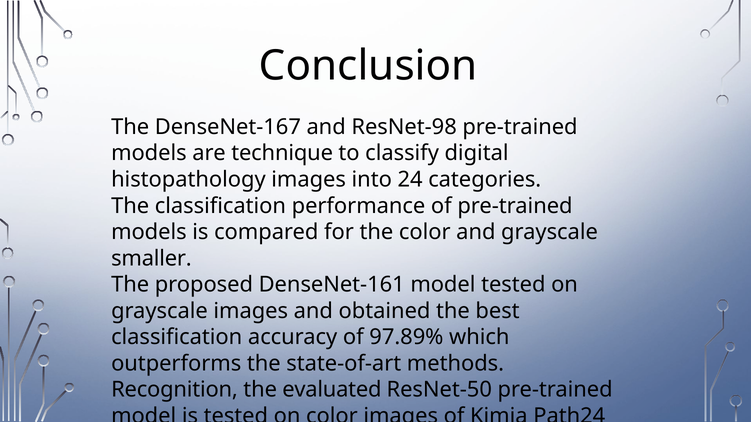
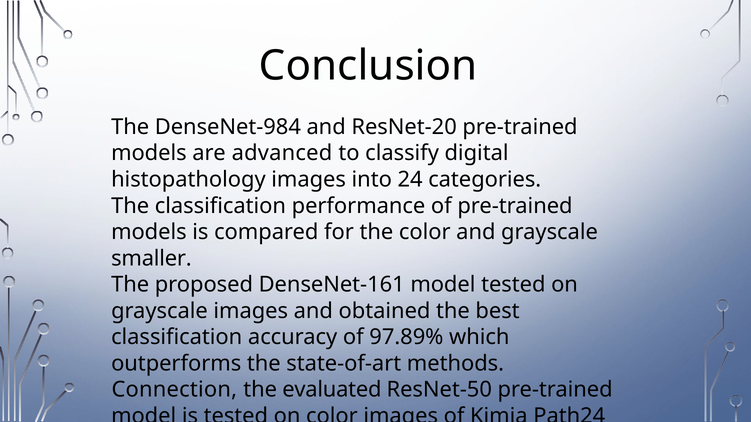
DenseNet-167: DenseNet-167 -> DenseNet-984
ResNet-98: ResNet-98 -> ResNet-20
technique: technique -> advanced
Recognition: Recognition -> Connection
